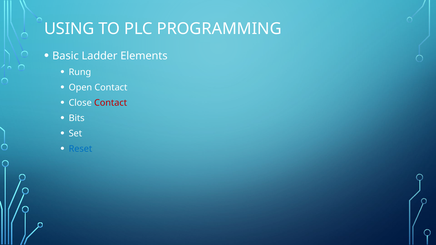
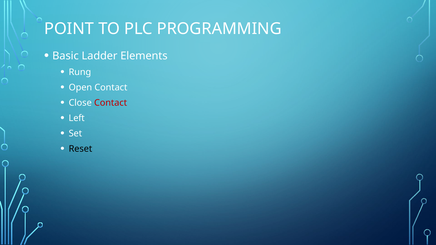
USING: USING -> POINT
Bits: Bits -> Left
Reset colour: blue -> black
